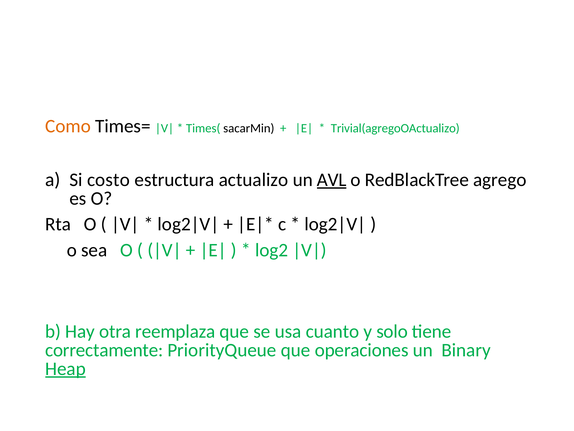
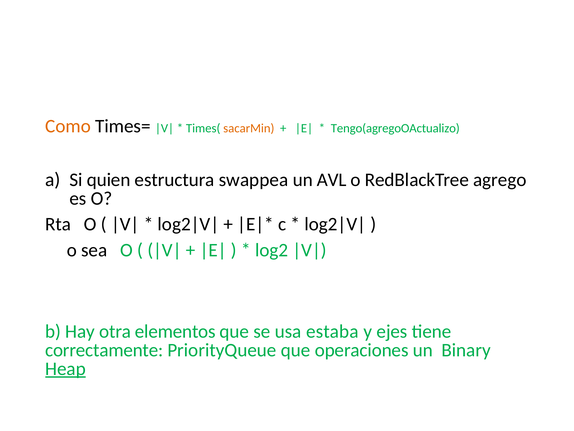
sacarMin colour: black -> orange
Trivial(agregoOActualizo: Trivial(agregoOActualizo -> Tengo(agregoOActualizo
costo: costo -> quien
actualizo: actualizo -> swappea
AVL underline: present -> none
reemplaza: reemplaza -> elementos
cuanto: cuanto -> estaba
solo: solo -> ejes
